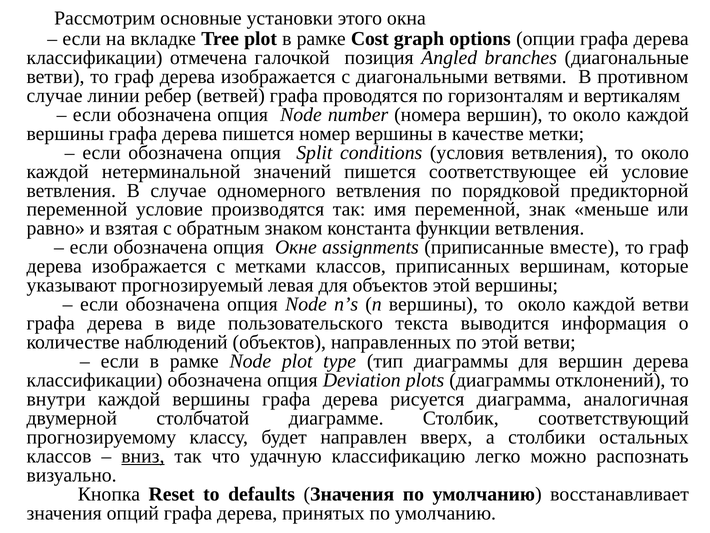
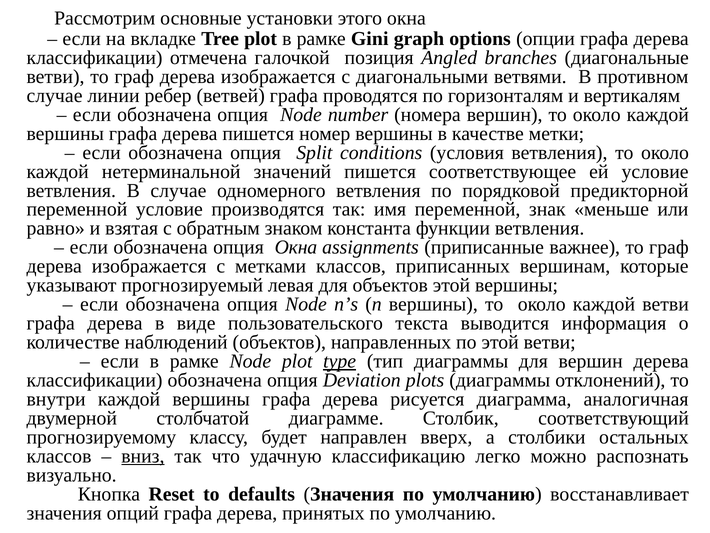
Cost: Cost -> Gini
опция Окне: Окне -> Окна
вместе: вместе -> важнее
type underline: none -> present
